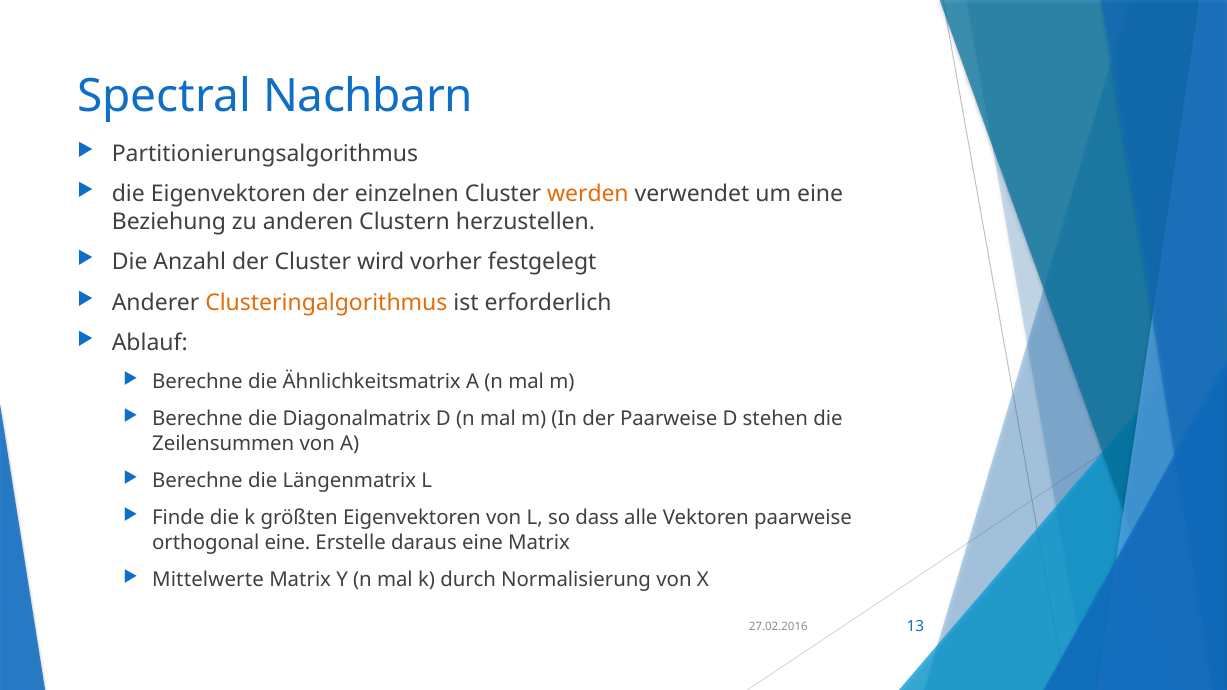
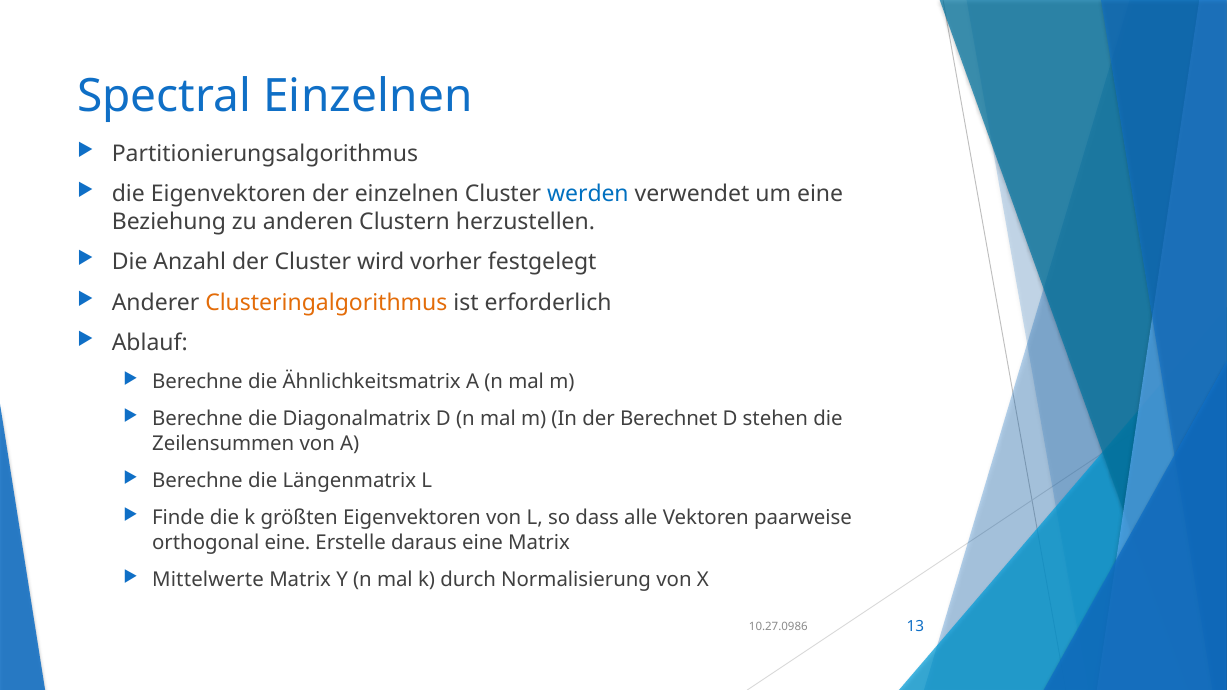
Spectral Nachbarn: Nachbarn -> Einzelnen
werden colour: orange -> blue
der Paarweise: Paarweise -> Berechnet
27.02.2016: 27.02.2016 -> 10.27.0986
